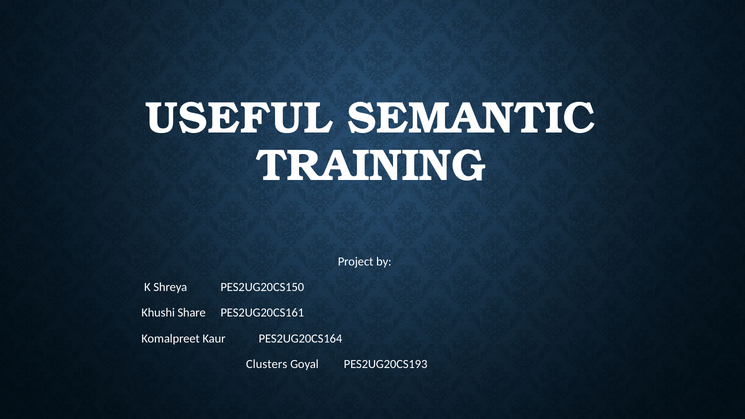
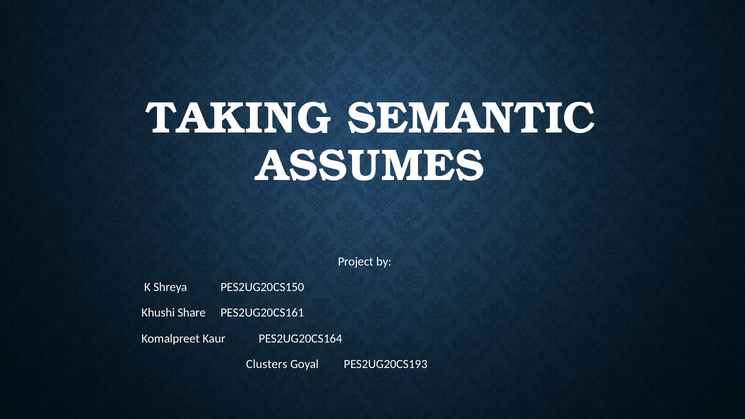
USEFUL: USEFUL -> TAKING
TRAINING: TRAINING -> ASSUMES
